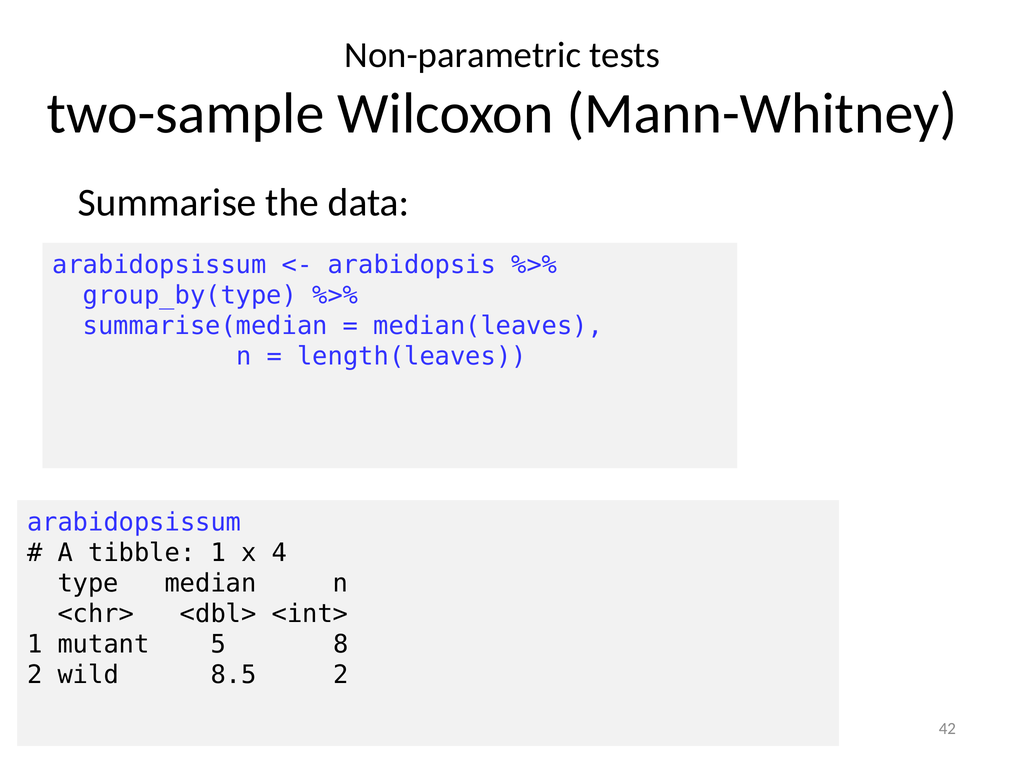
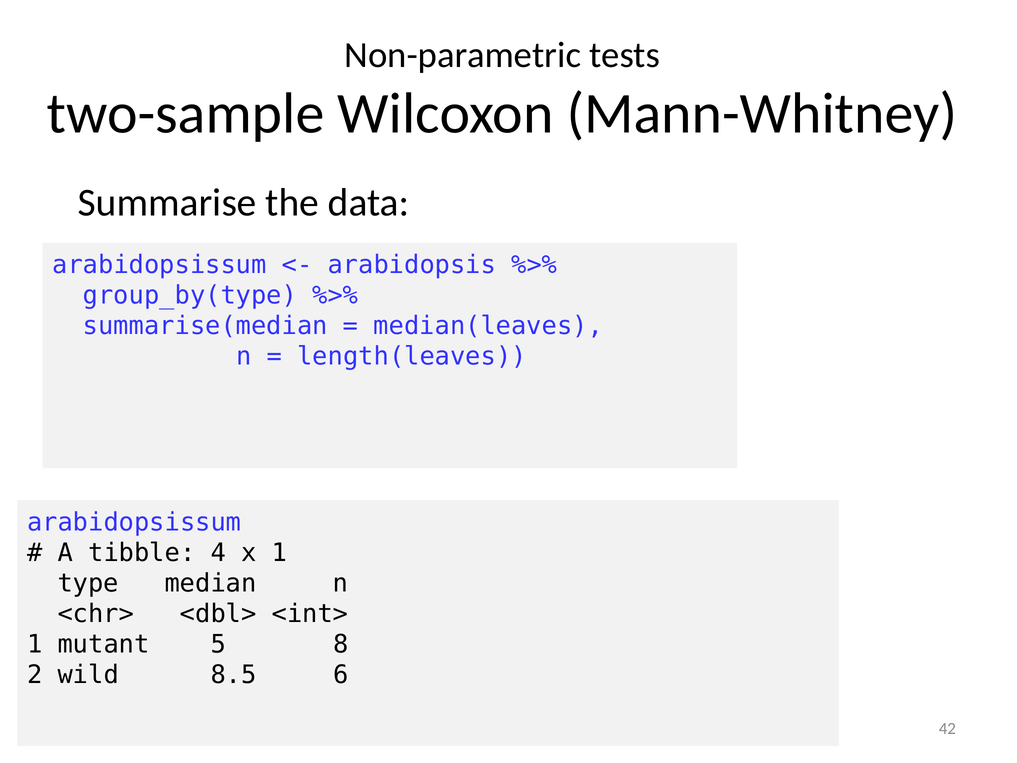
tibble 1: 1 -> 4
x 4: 4 -> 1
8.5 2: 2 -> 6
